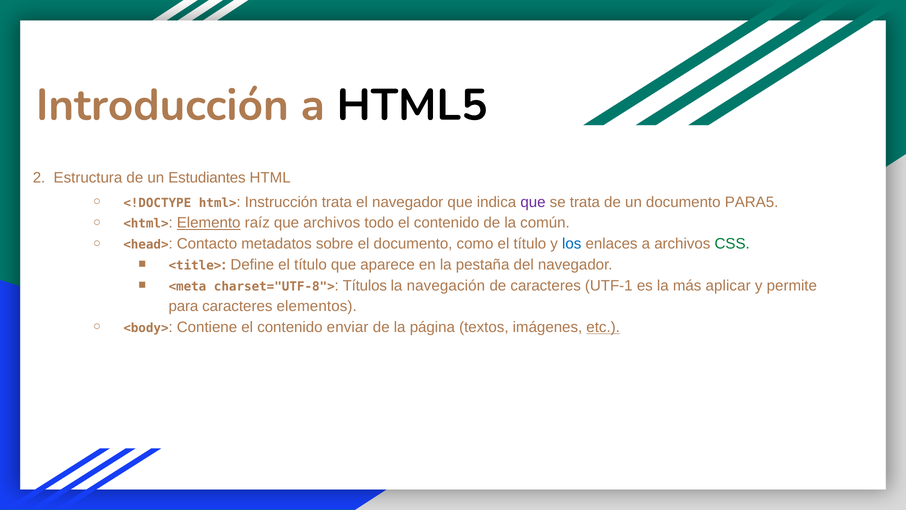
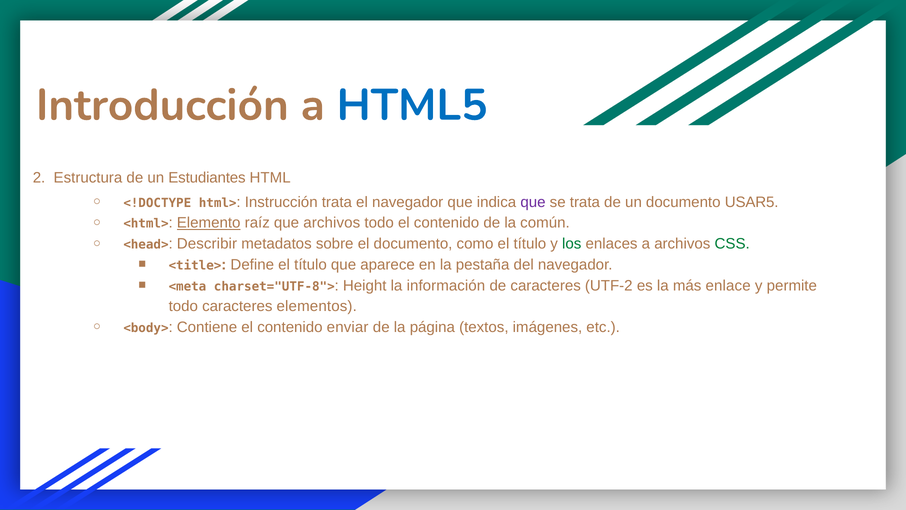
HTML5 colour: black -> blue
PARA5: PARA5 -> USAR5
Contacto: Contacto -> Describir
los colour: blue -> green
Títulos: Títulos -> Height
navegación: navegación -> información
UTF-1: UTF-1 -> UTF-2
aplicar: aplicar -> enlace
para at (183, 306): para -> todo
etc underline: present -> none
